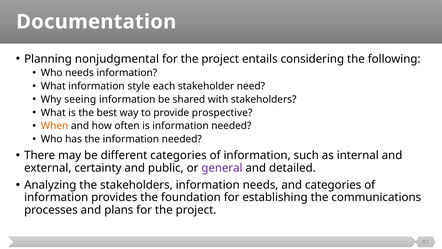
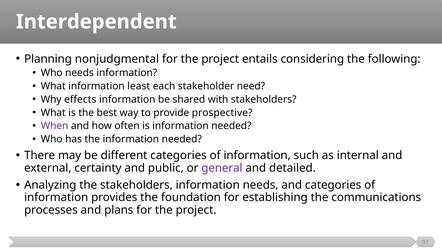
Documentation: Documentation -> Interdependent
style: style -> least
seeing: seeing -> effects
When colour: orange -> purple
